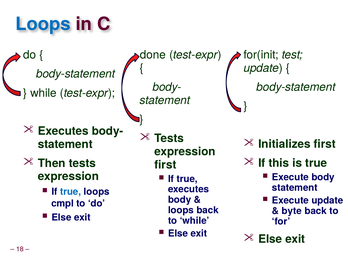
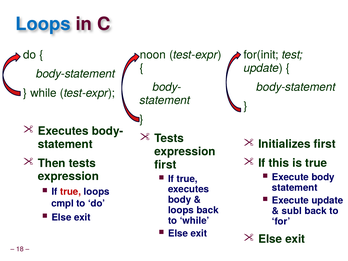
done: done -> noon
true at (71, 192) colour: blue -> red
byte: byte -> subl
